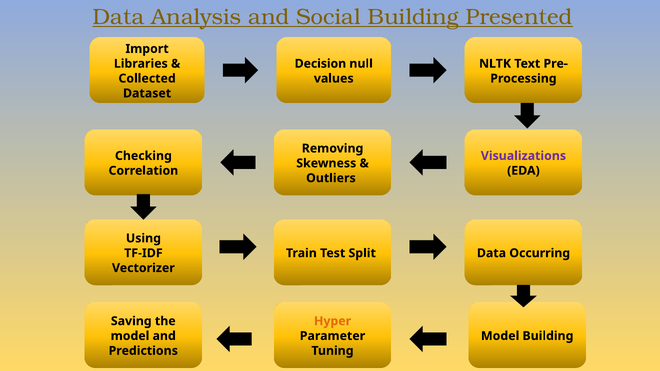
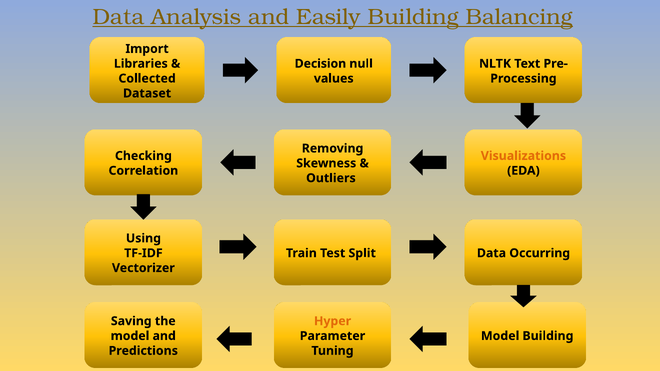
Social: Social -> Easily
Presented: Presented -> Balancing
Visualizations colour: purple -> orange
